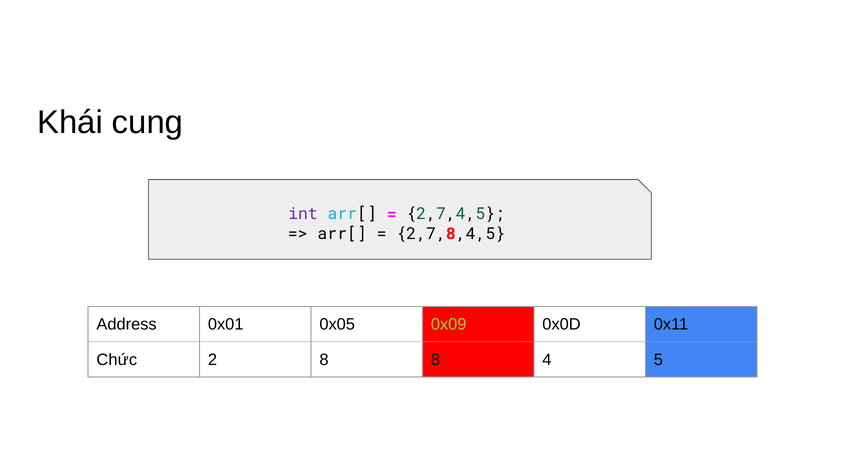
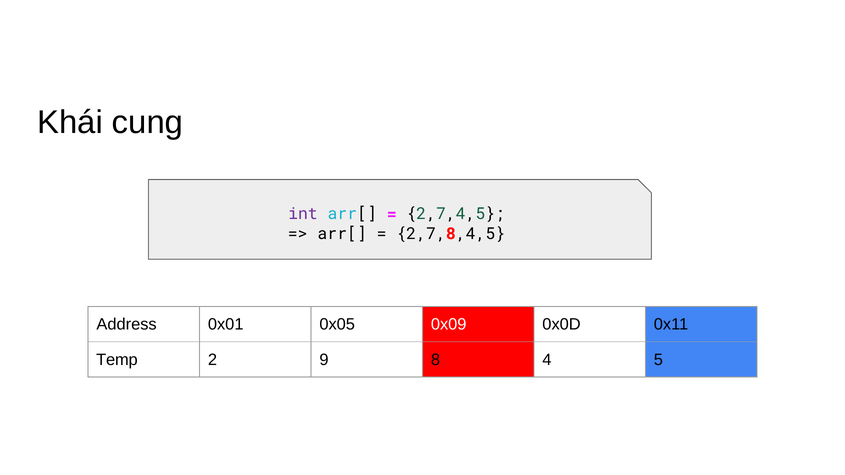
0x09 colour: light green -> white
Chức: Chức -> Temp
2 8: 8 -> 9
